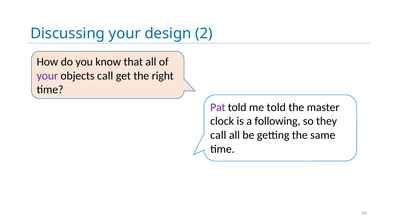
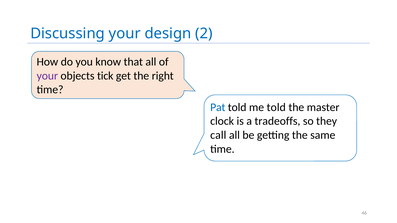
objects call: call -> tick
Pat colour: purple -> blue
following: following -> tradeoffs
